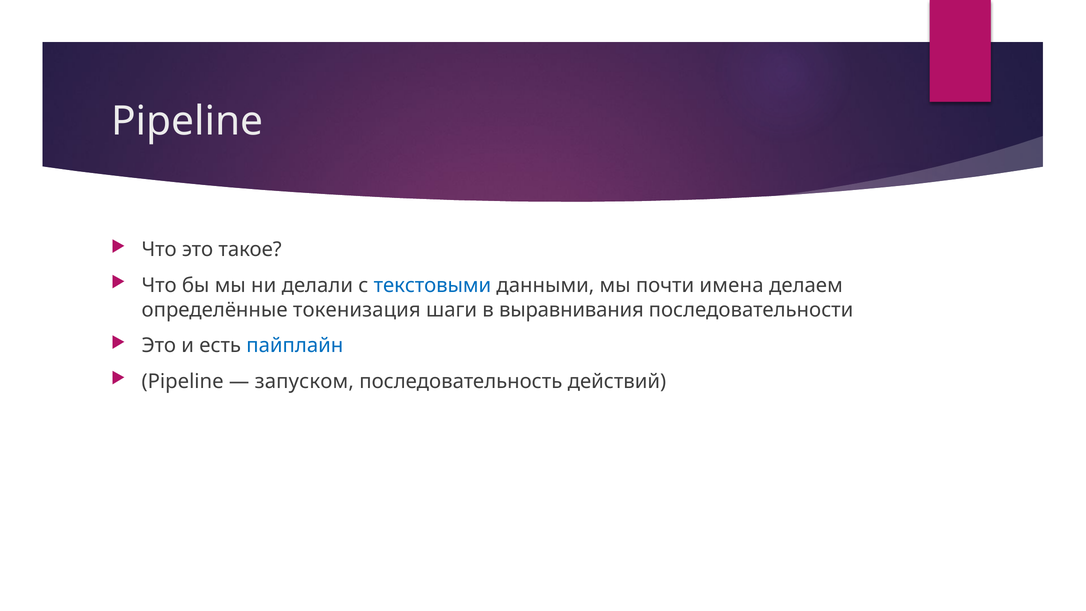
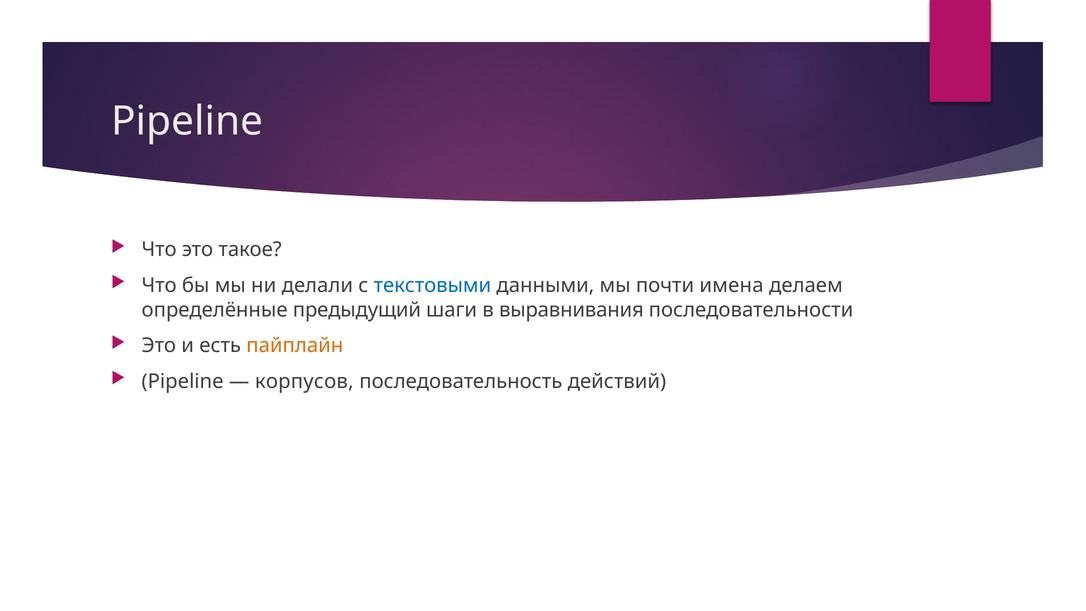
токенизация: токенизация -> предыдущий
пайплайн colour: blue -> orange
запуском: запуском -> корпусов
